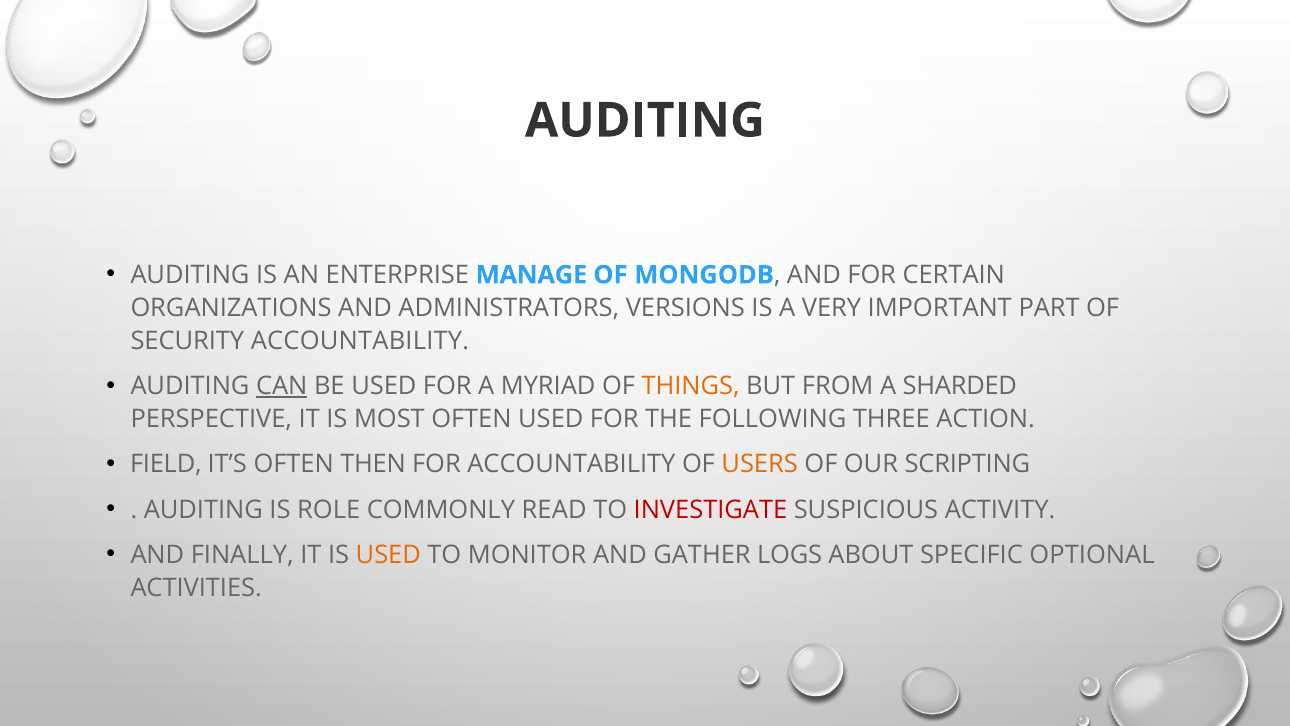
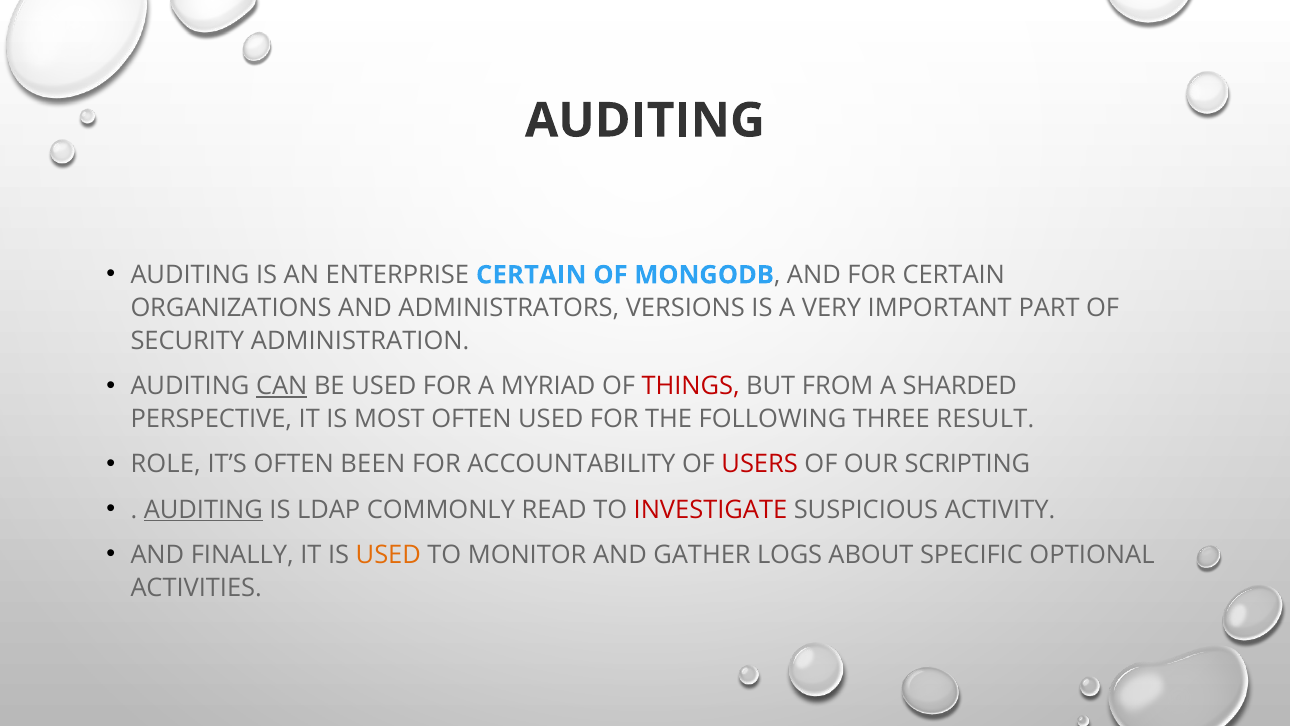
ENTERPRISE MANAGE: MANAGE -> CERTAIN
SECURITY ACCOUNTABILITY: ACCOUNTABILITY -> ADMINISTRATION
THINGS colour: orange -> red
ACTION: ACTION -> RESULT
FIELD: FIELD -> ROLE
THEN: THEN -> BEEN
USERS colour: orange -> red
AUDITING at (203, 509) underline: none -> present
ROLE: ROLE -> LDAP
